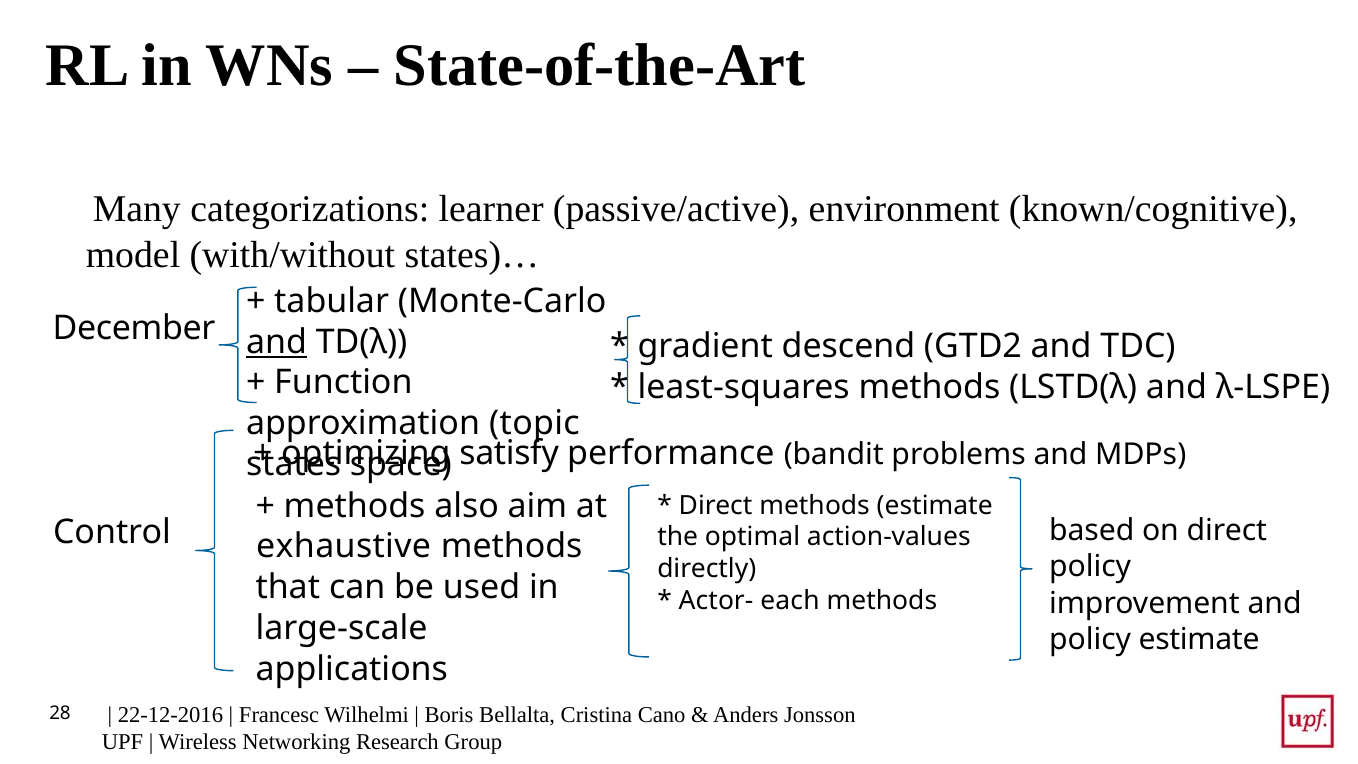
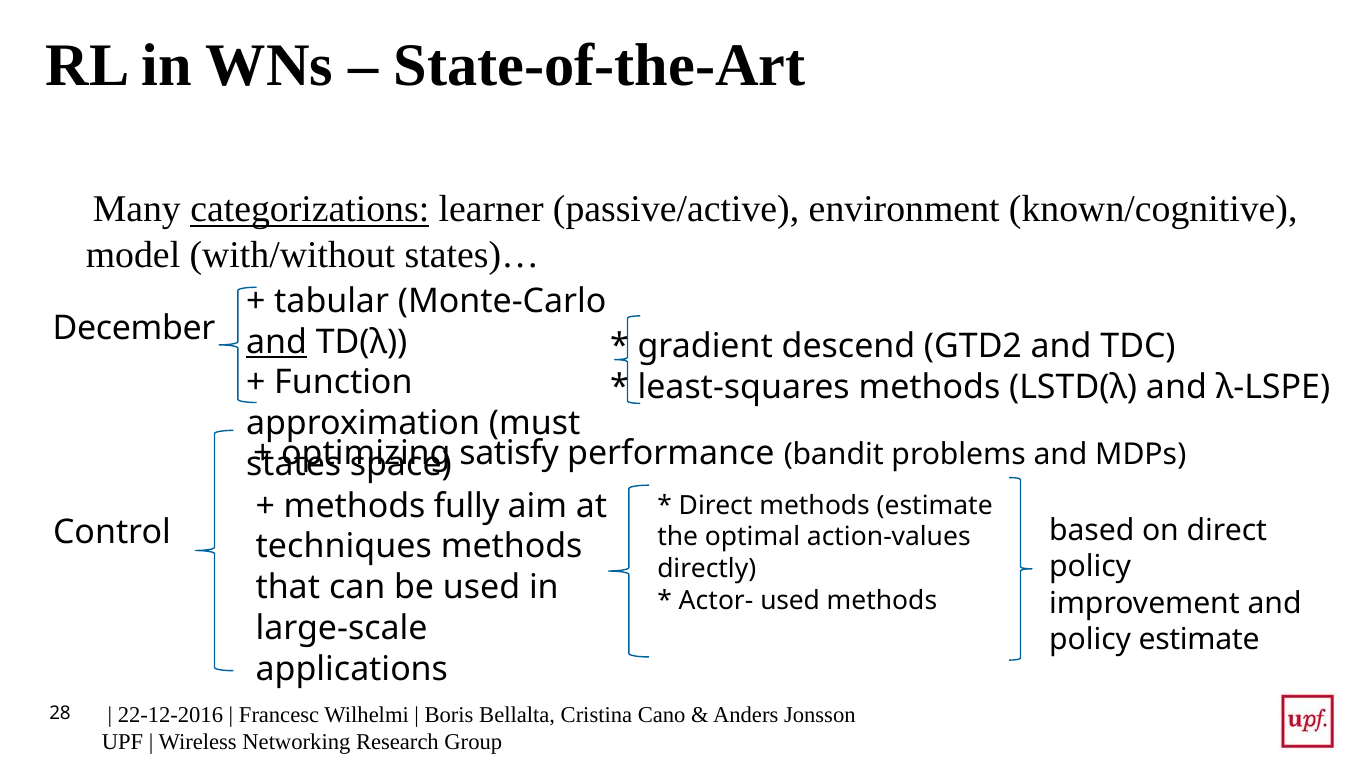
categorizations underline: none -> present
topic: topic -> must
also: also -> fully
exhaustive: exhaustive -> techniques
Actor- each: each -> used
